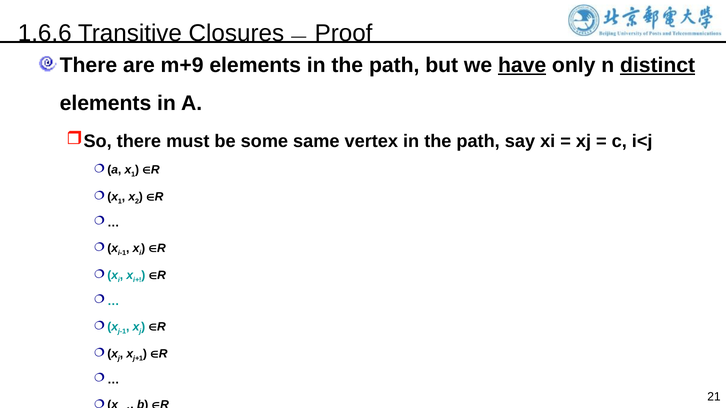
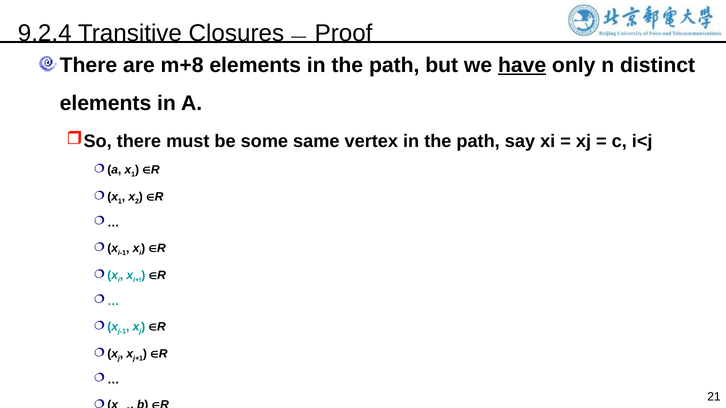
1.6.6: 1.6.6 -> 9.2.4
m+9: m+9 -> m+8
distinct underline: present -> none
